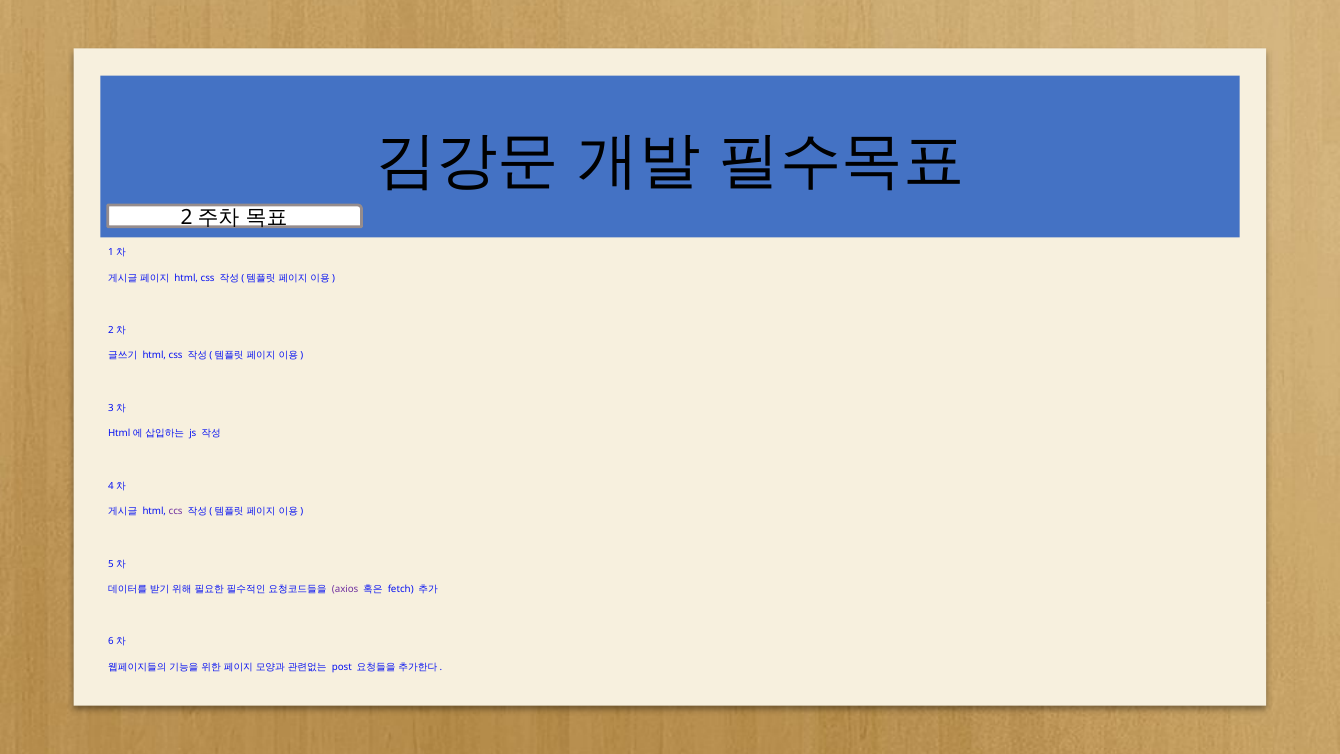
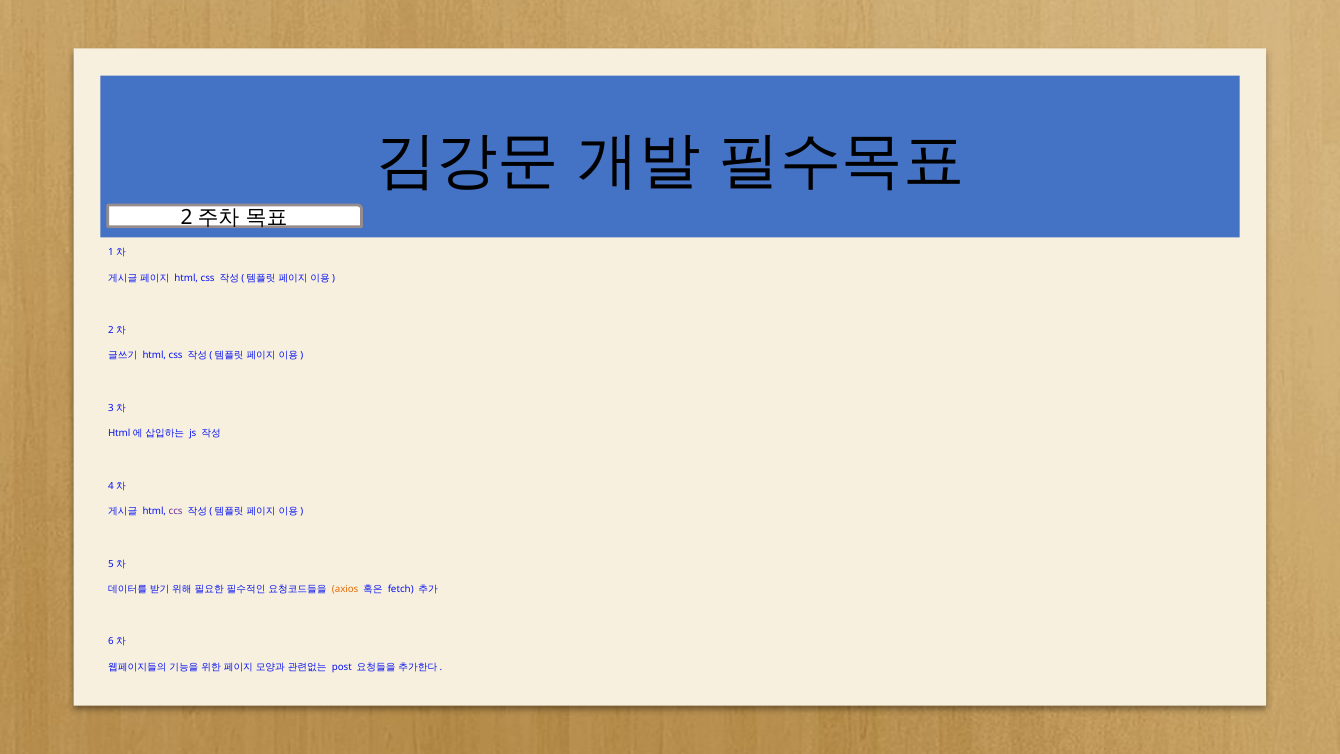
axios colour: purple -> orange
